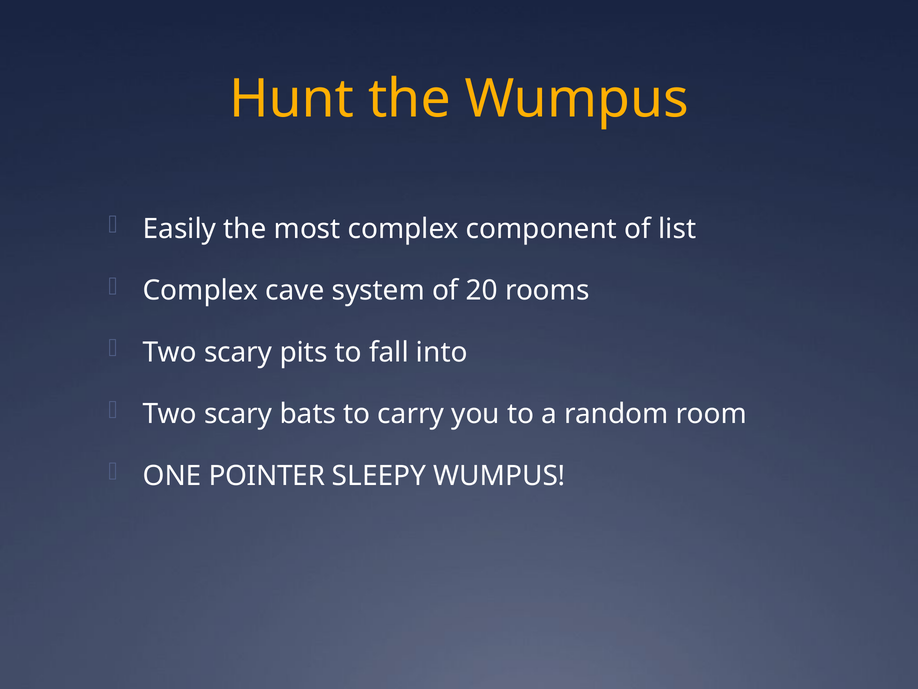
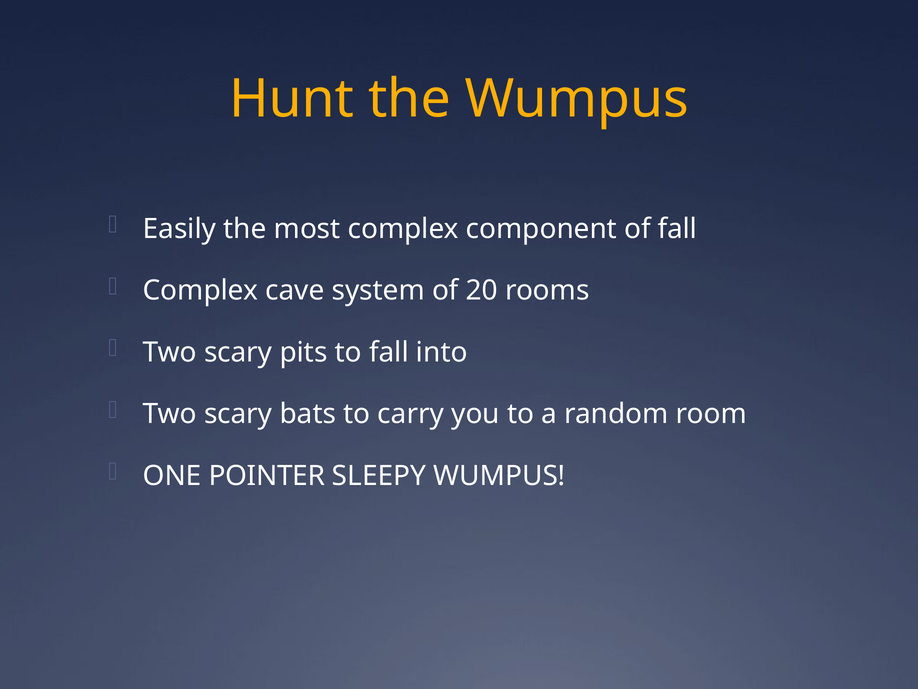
of list: list -> fall
